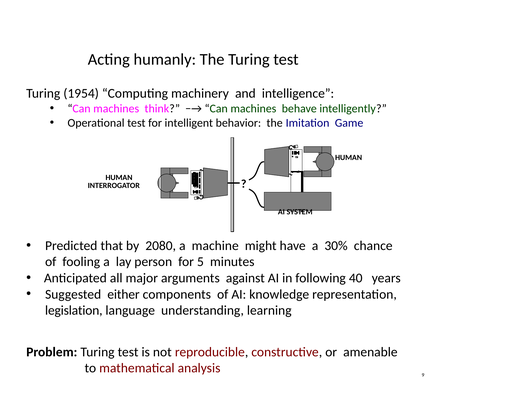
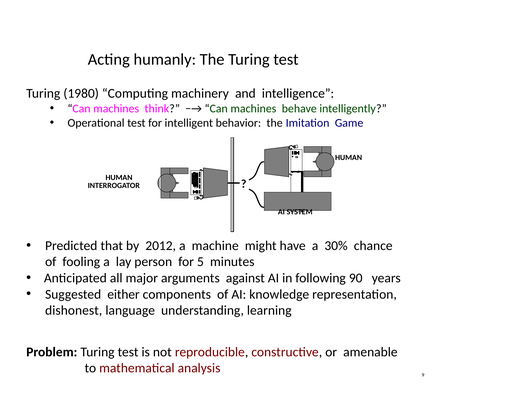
1954: 1954 -> 1980
2080: 2080 -> 2012
40: 40 -> 90
legislation: legislation -> dishonest
